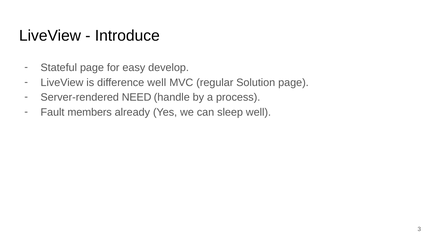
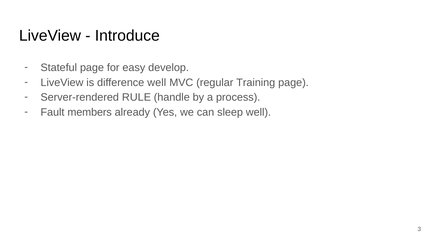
Solution: Solution -> Training
NEED: NEED -> RULE
